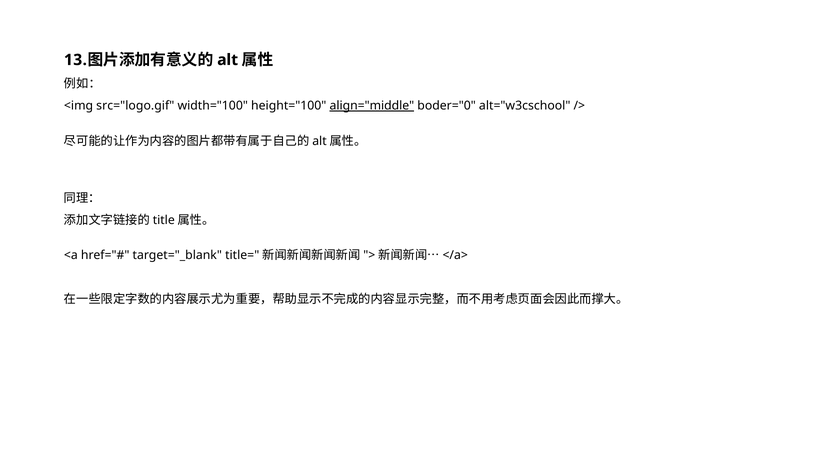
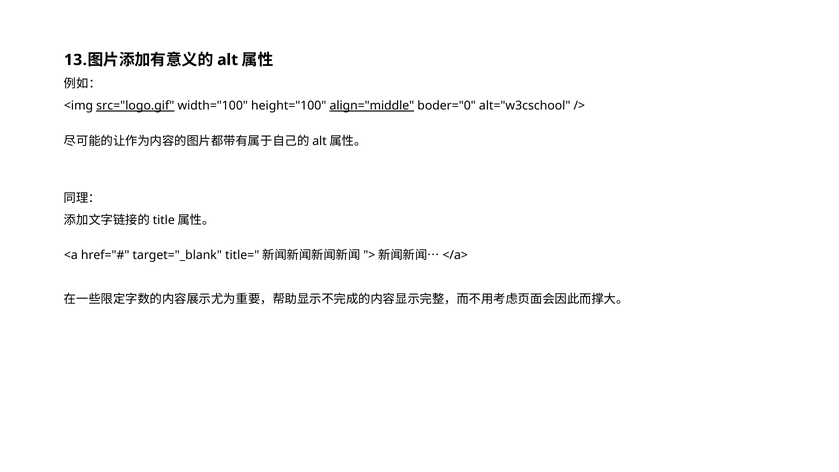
src="logo.gif underline: none -> present
